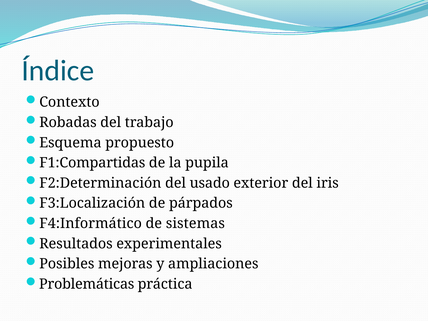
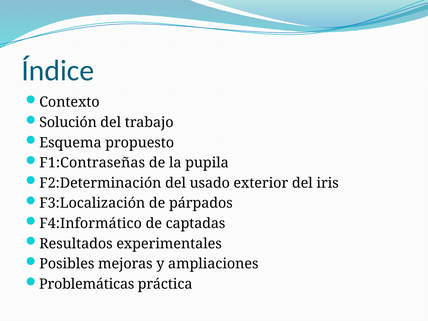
Robadas: Robadas -> Solución
F1:Compartidas: F1:Compartidas -> F1:Contraseñas
sistemas: sistemas -> captadas
